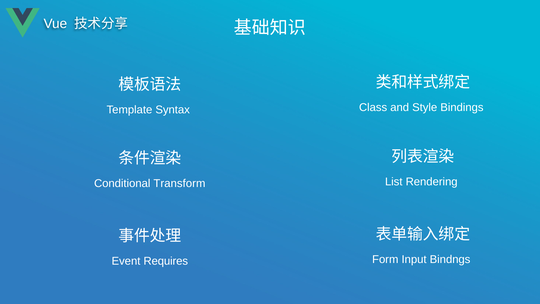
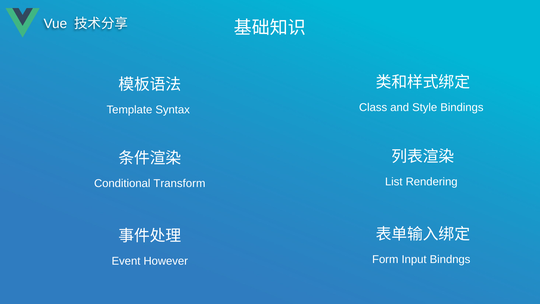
Requires: Requires -> However
